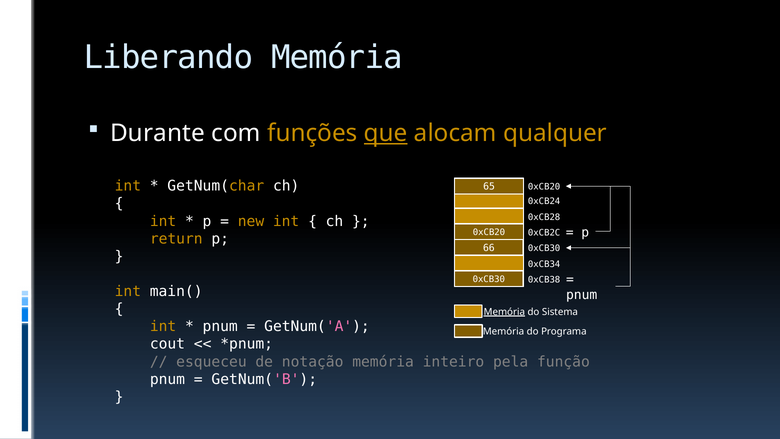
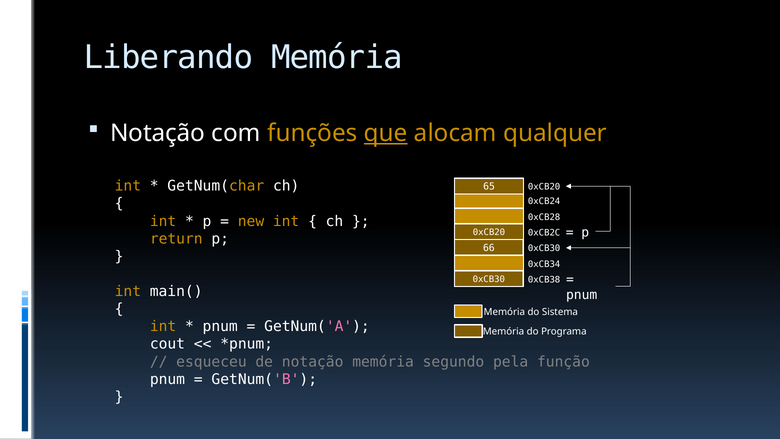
Durante at (158, 133): Durante -> Notação
Memória at (504, 312) underline: present -> none
inteiro: inteiro -> segundo
